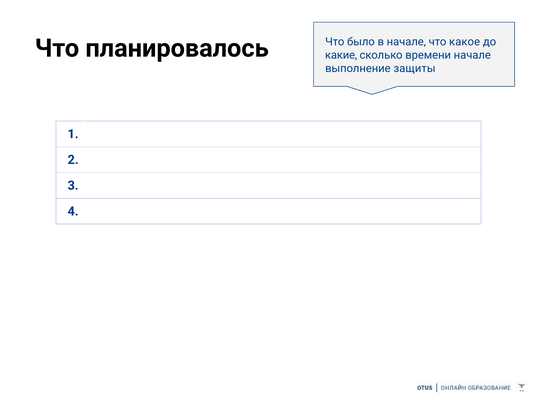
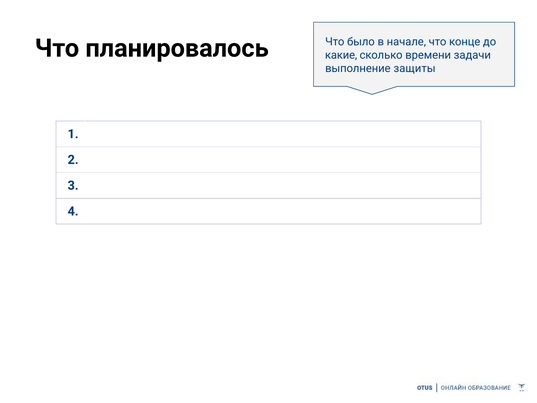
какое: какое -> конце
времени начале: начале -> задачи
